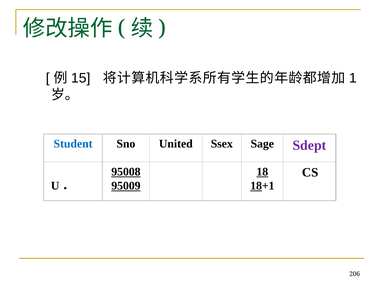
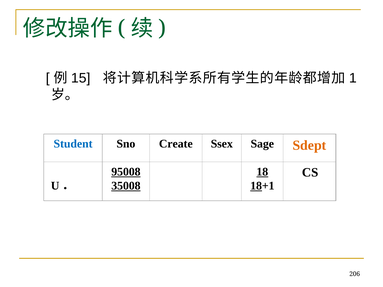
United: United -> Create
Sdept colour: purple -> orange
95009: 95009 -> 35008
